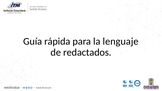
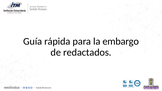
lenguaje: lenguaje -> embargo
